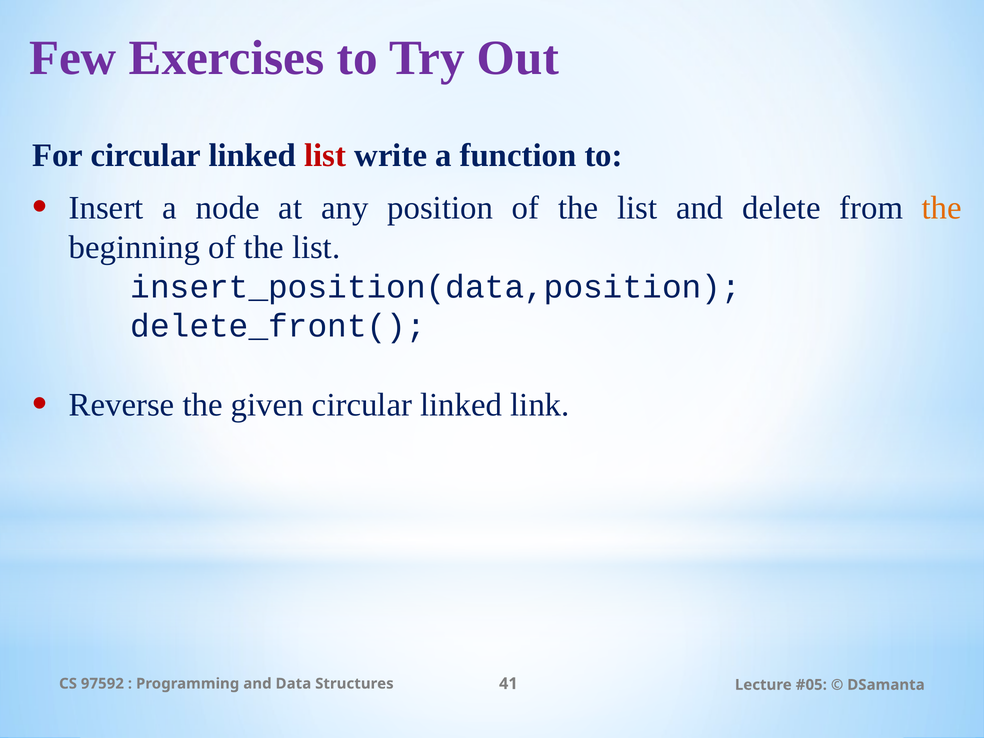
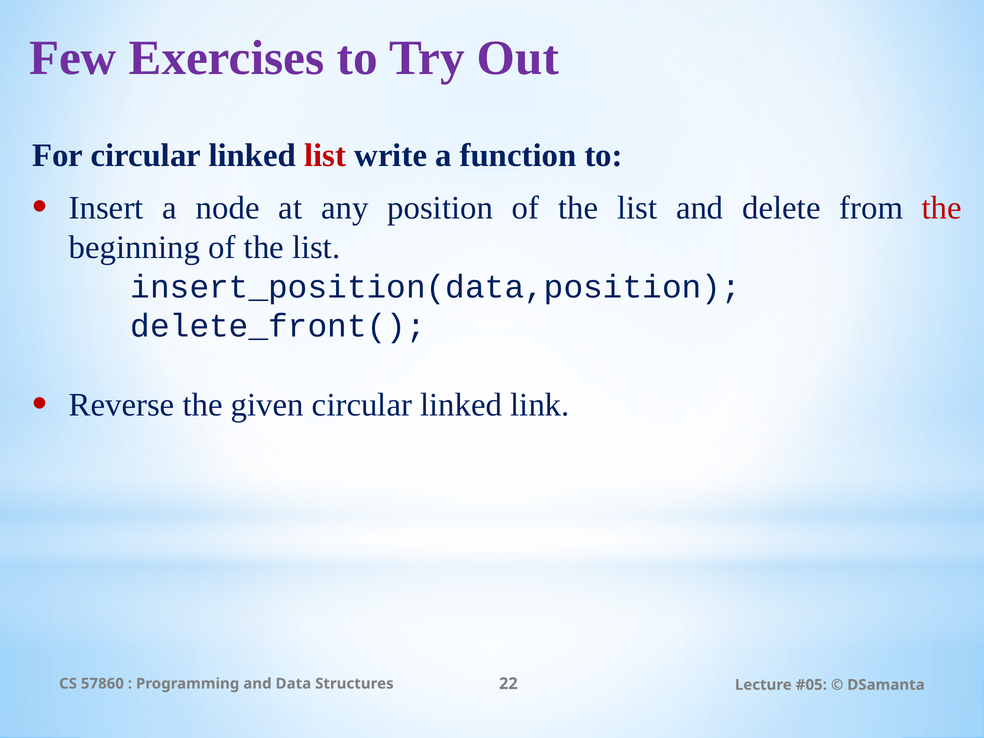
the at (942, 208) colour: orange -> red
97592: 97592 -> 57860
41: 41 -> 22
